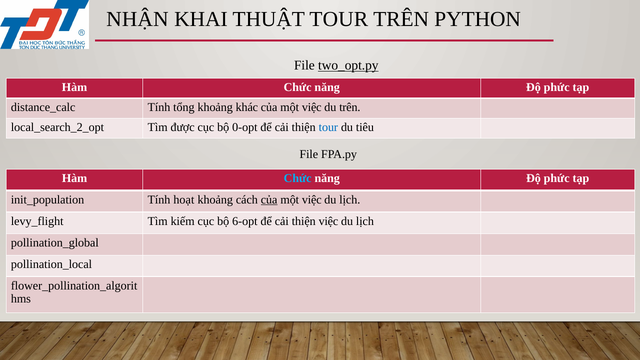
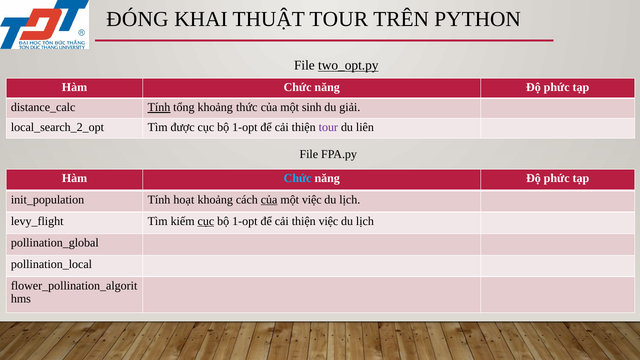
NHẬN: NHẬN -> ĐÓNG
Tính at (159, 107) underline: none -> present
khác: khác -> thức
việc at (312, 107): việc -> sinh
du trên: trên -> giải
0-opt at (245, 127): 0-opt -> 1-opt
tour at (328, 127) colour: blue -> purple
tiêu: tiêu -> liên
cục at (206, 221) underline: none -> present
6-opt at (245, 221): 6-opt -> 1-opt
